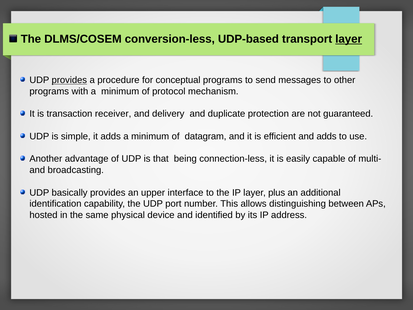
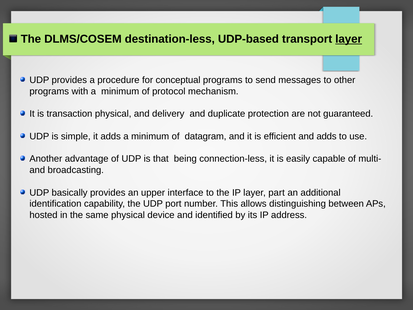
conversion-less: conversion-less -> destination-less
provides at (69, 80) underline: present -> none
transaction receiver: receiver -> physical
plus: plus -> part
